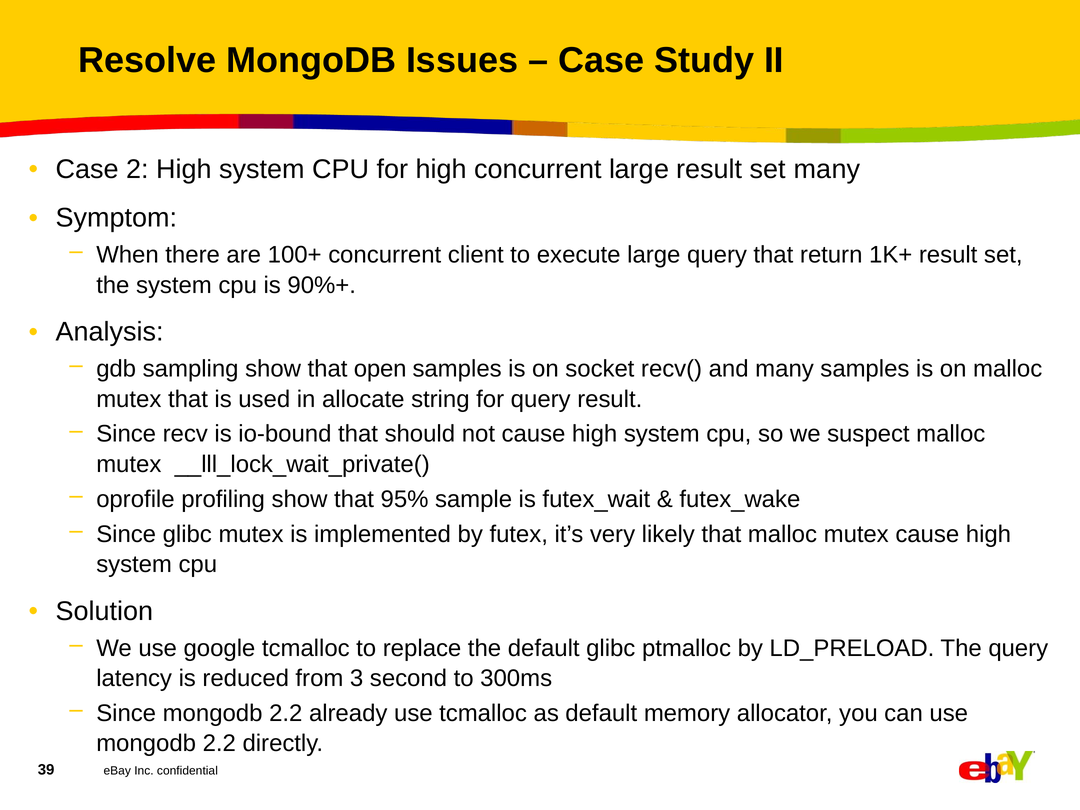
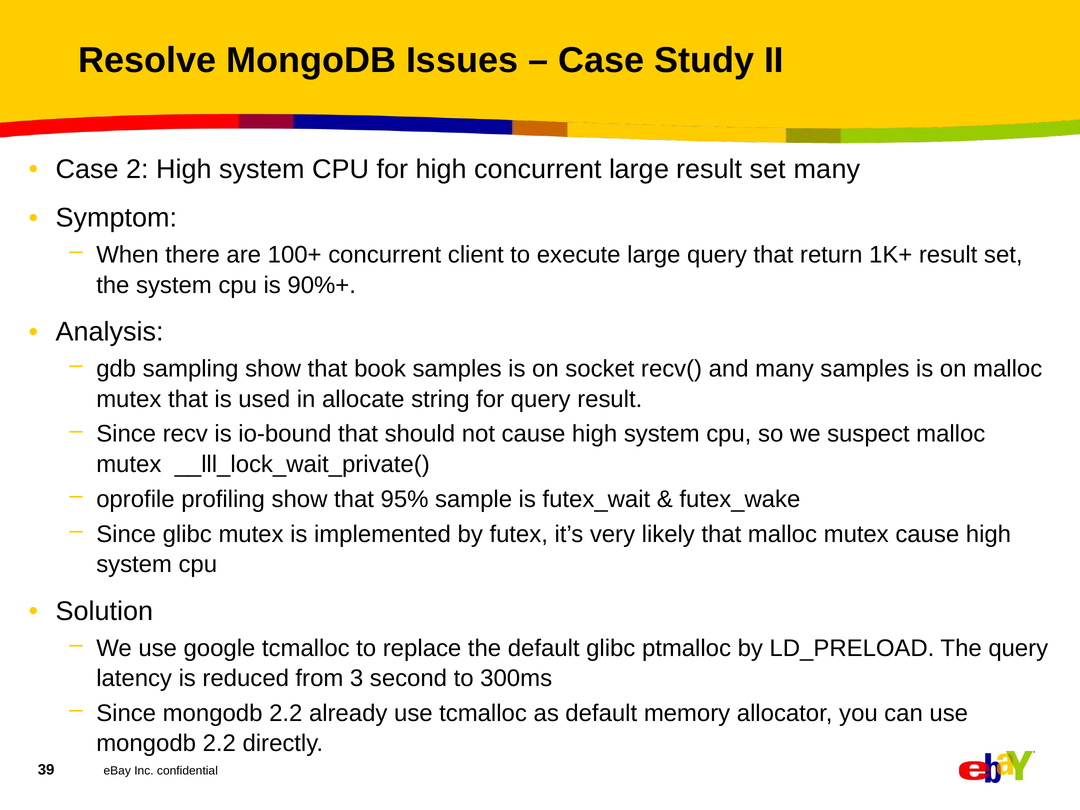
open: open -> book
